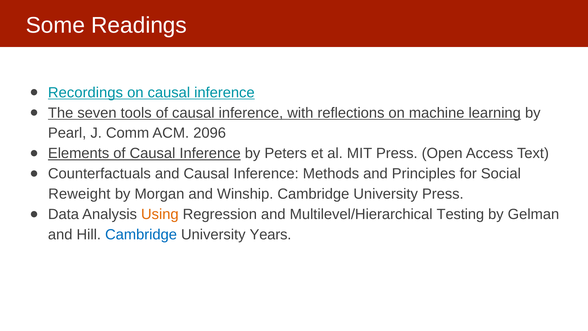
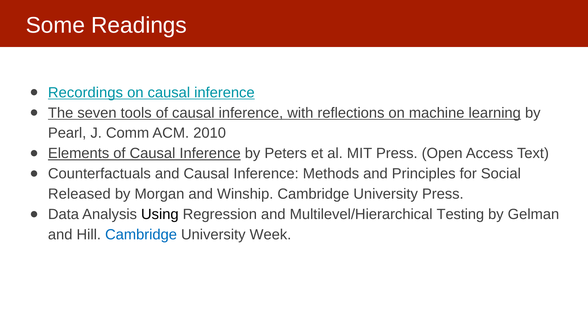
2096: 2096 -> 2010
Reweight: Reweight -> Released
Using colour: orange -> black
Years: Years -> Week
